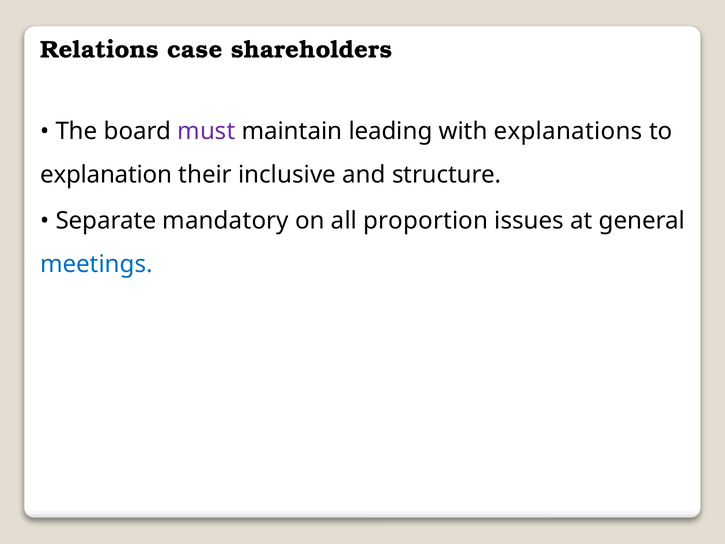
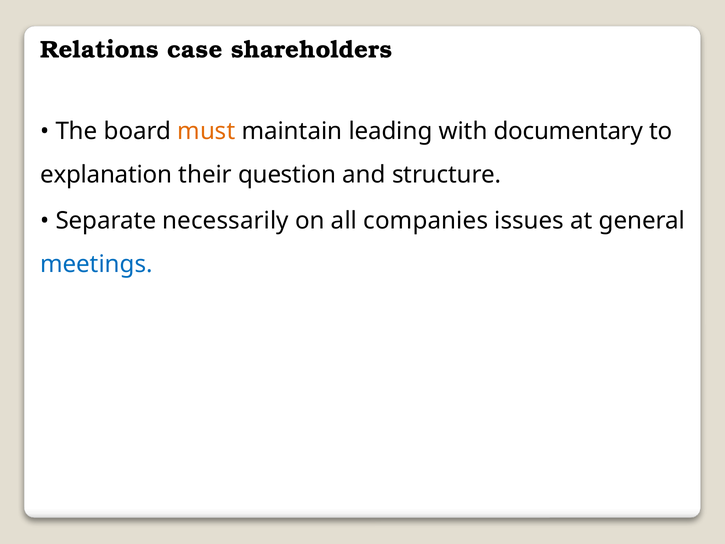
must colour: purple -> orange
explanations: explanations -> documentary
inclusive: inclusive -> question
mandatory: mandatory -> necessarily
proportion: proportion -> companies
